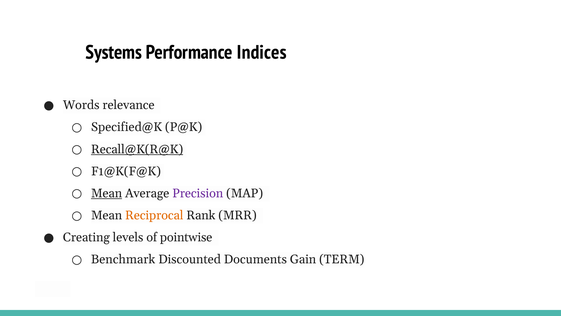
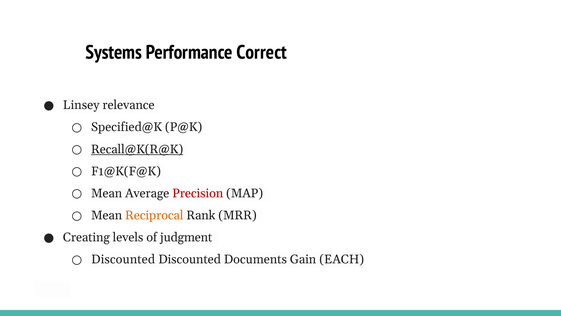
Indices: Indices -> Correct
Words: Words -> Linsey
Mean at (107, 193) underline: present -> none
Precision colour: purple -> red
pointwise: pointwise -> judgment
Benchmark at (123, 259): Benchmark -> Discounted
TERM: TERM -> EACH
